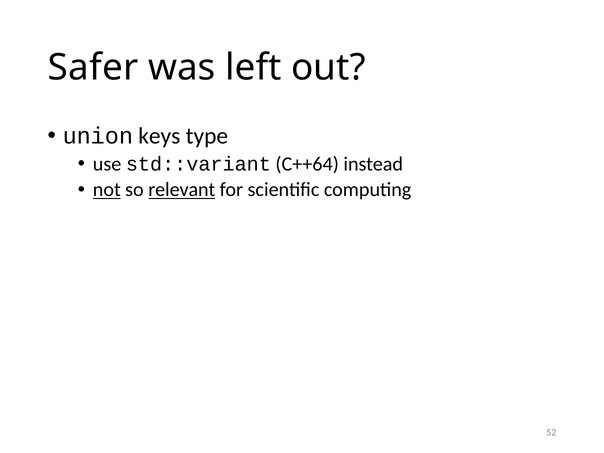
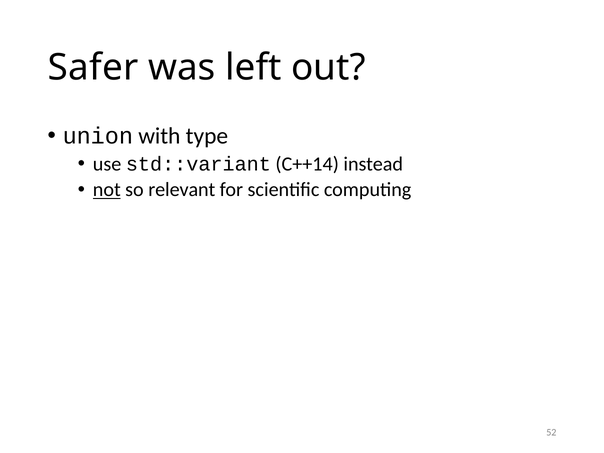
keys: keys -> with
C++64: C++64 -> C++14
relevant underline: present -> none
